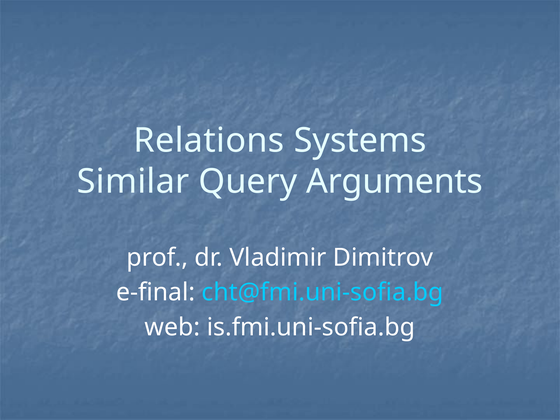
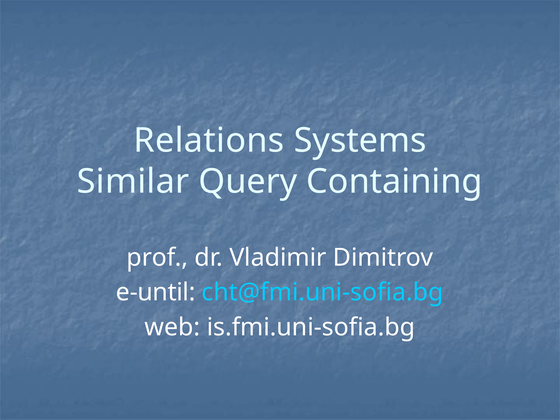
Arguments: Arguments -> Containing
e-final: e-final -> e-until
